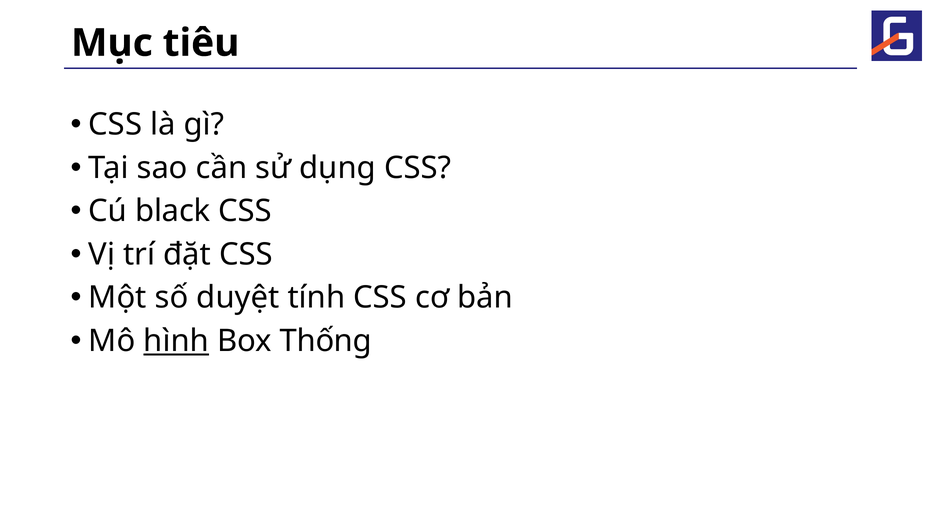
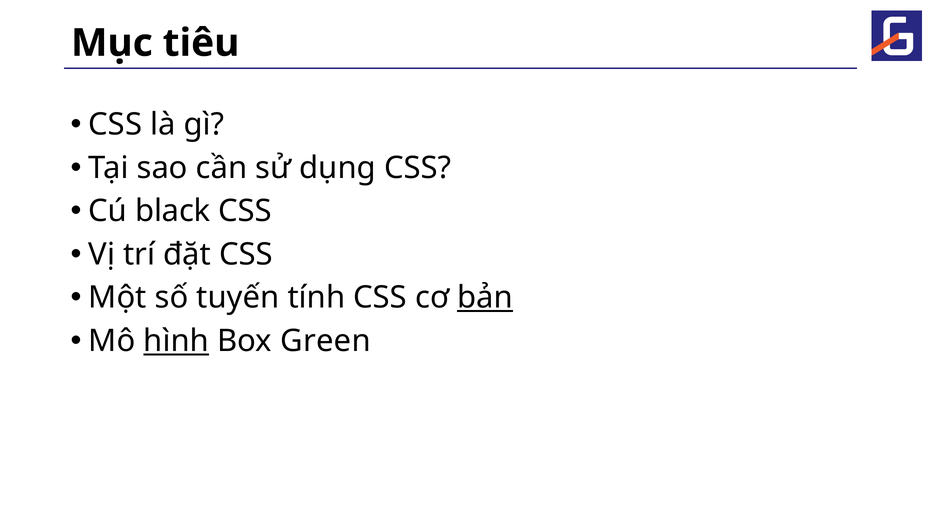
duyệt: duyệt -> tuyến
bản underline: none -> present
Thống: Thống -> Green
